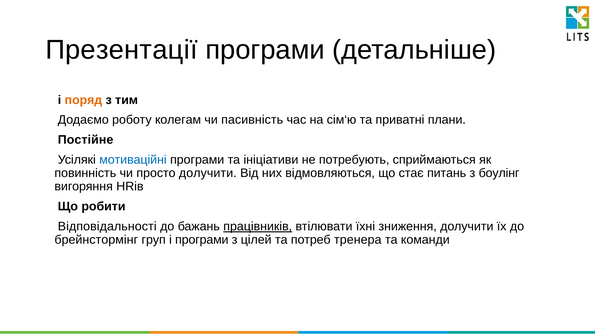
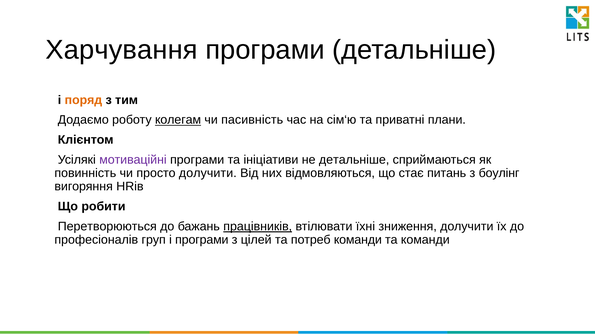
Презентації: Презентації -> Харчування
колегам underline: none -> present
Постійне: Постійне -> Клієнтом
мотиваційні colour: blue -> purple
не потребують: потребують -> детальніше
Відповідальності: Відповідальності -> Перетворюються
брейнстормінг: брейнстормінг -> професіоналів
потреб тренера: тренера -> команди
